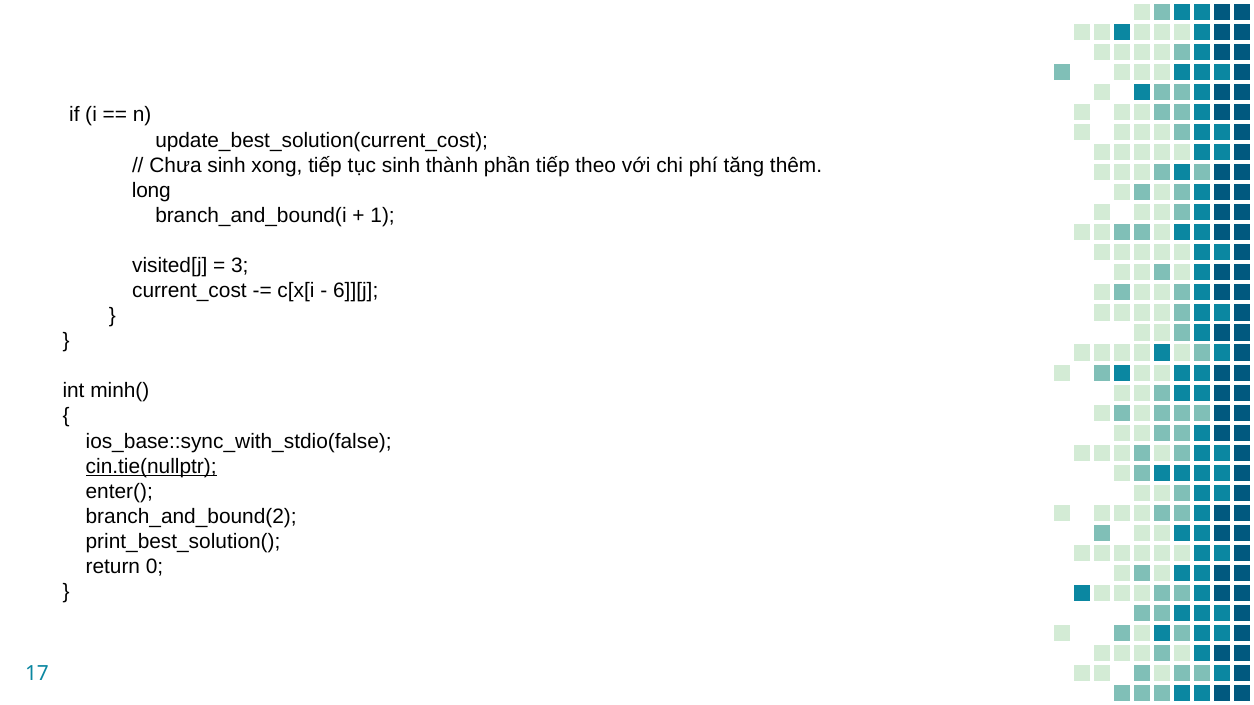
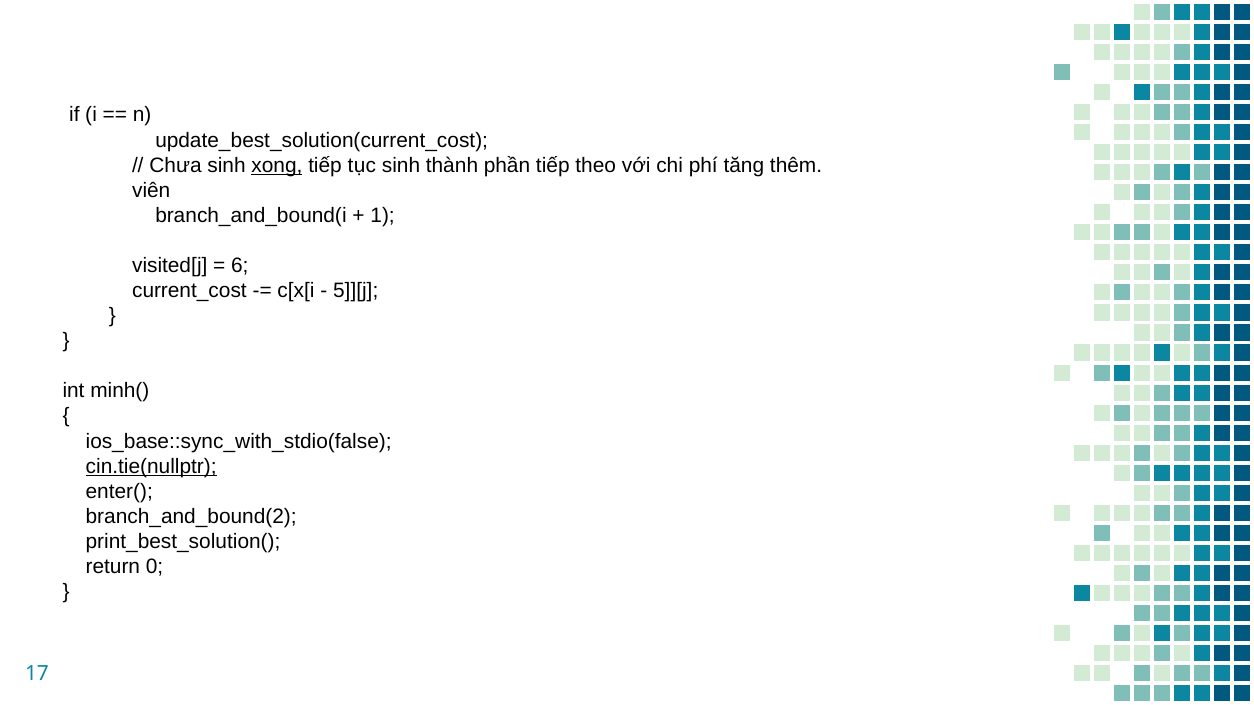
xong underline: none -> present
long: long -> viên
3: 3 -> 6
6]][j: 6]][j -> 5]][j
